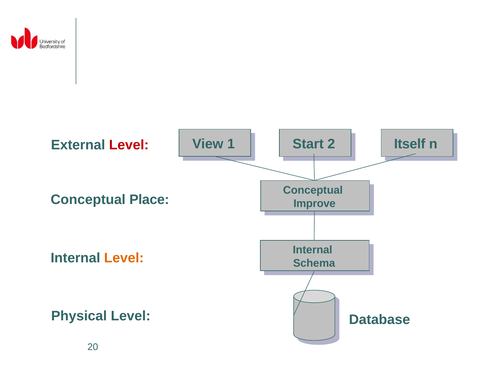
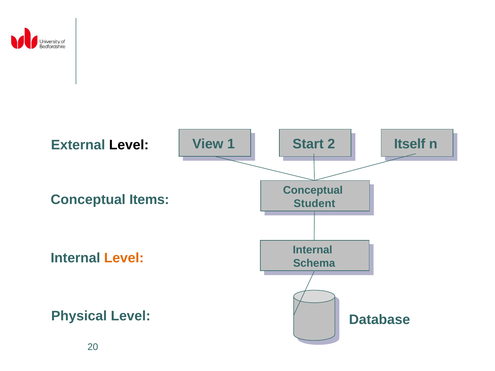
Level at (129, 145) colour: red -> black
Place: Place -> Items
Improve: Improve -> Student
